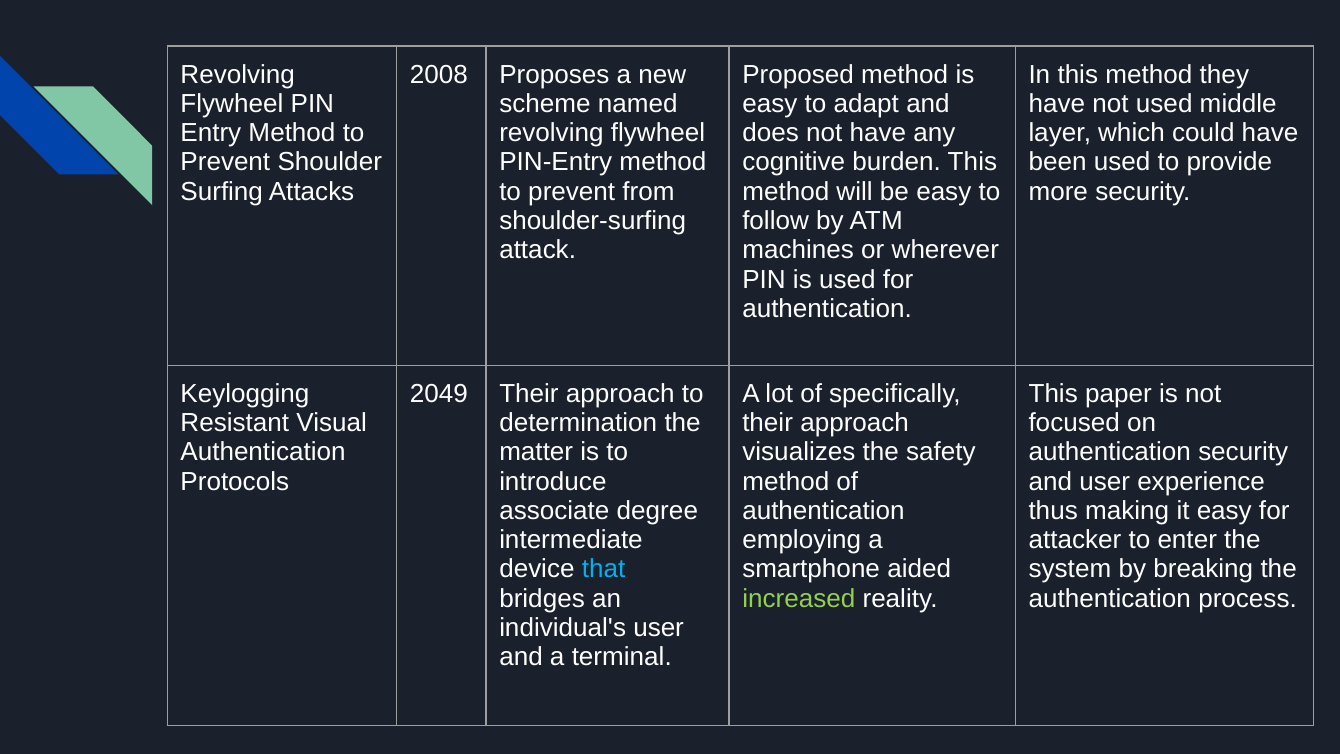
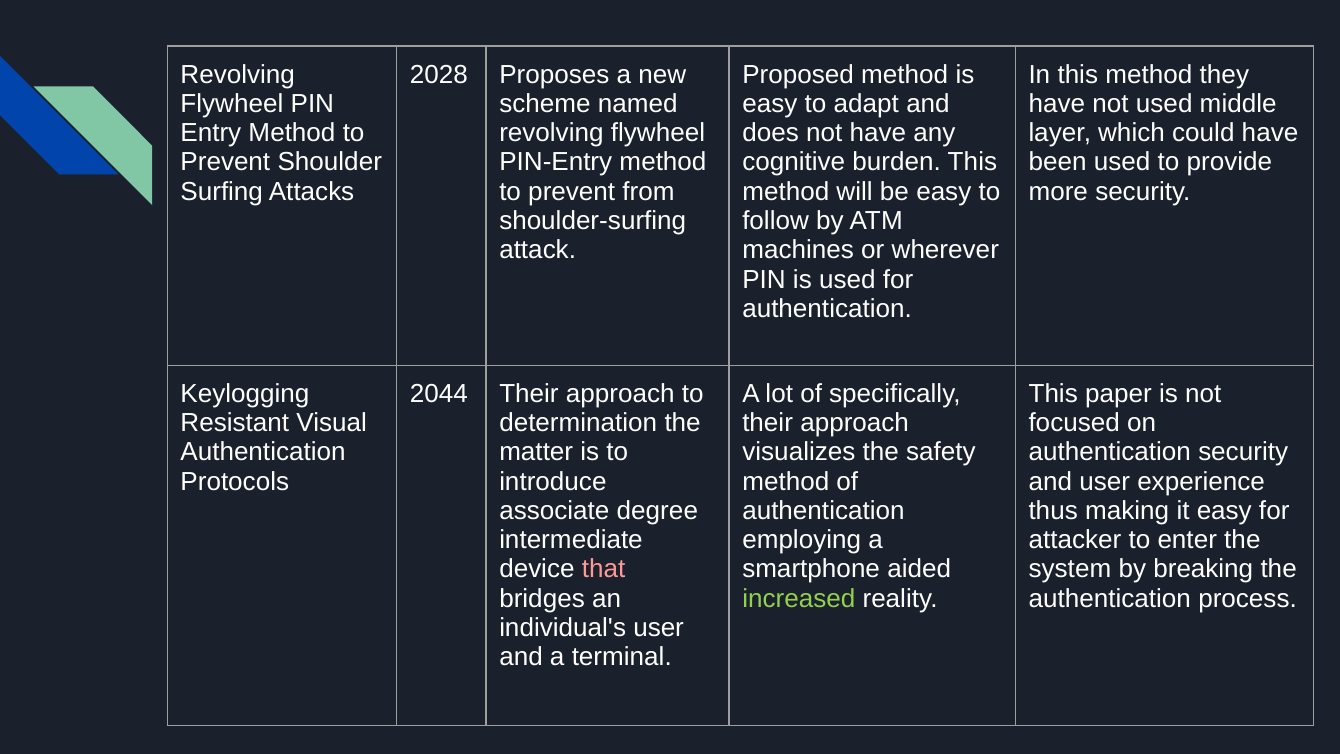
2008: 2008 -> 2028
2049: 2049 -> 2044
that colour: light blue -> pink
